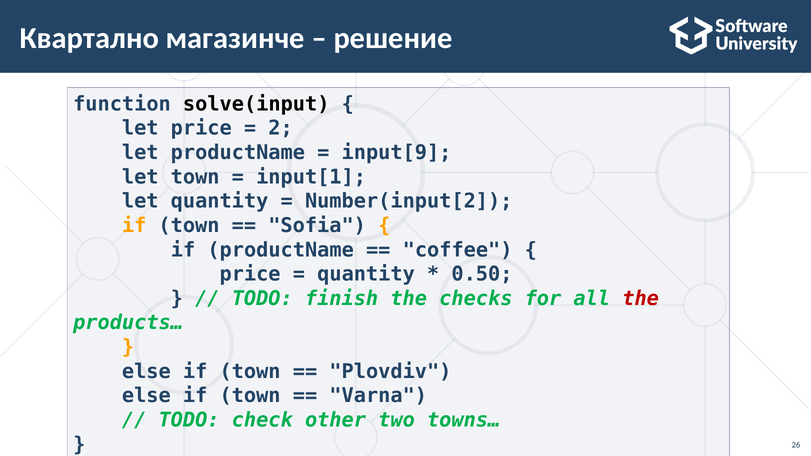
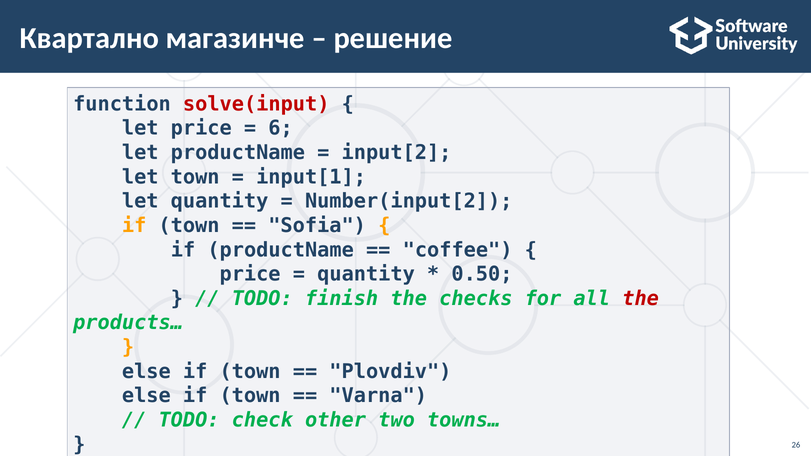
solve(input colour: black -> red
2: 2 -> 6
input[9: input[9 -> input[2
